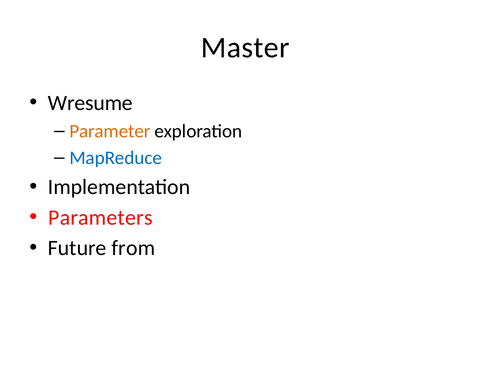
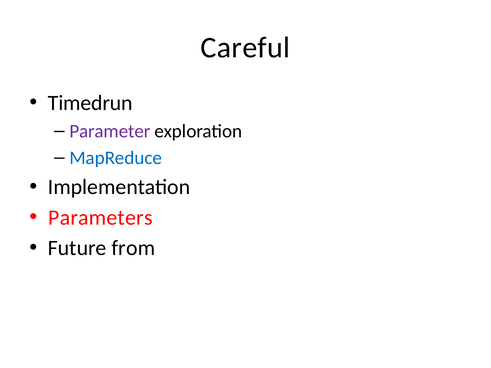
Master: Master -> Careful
Wresume: Wresume -> Timedrun
Parameter colour: orange -> purple
